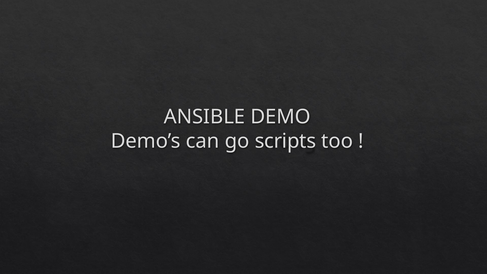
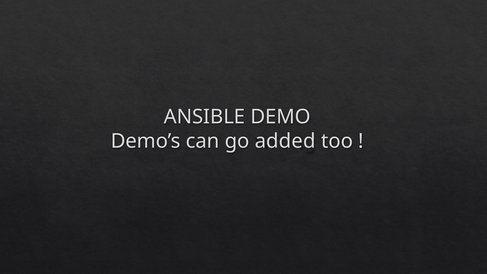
scripts: scripts -> added
